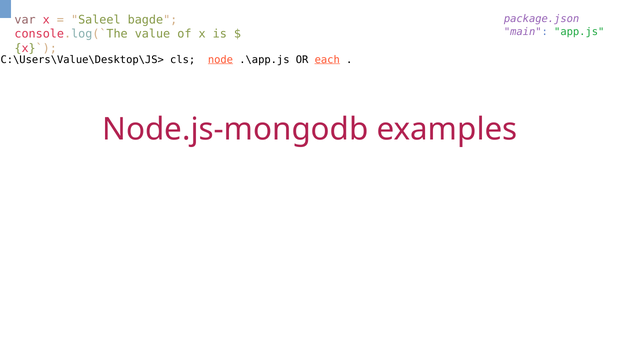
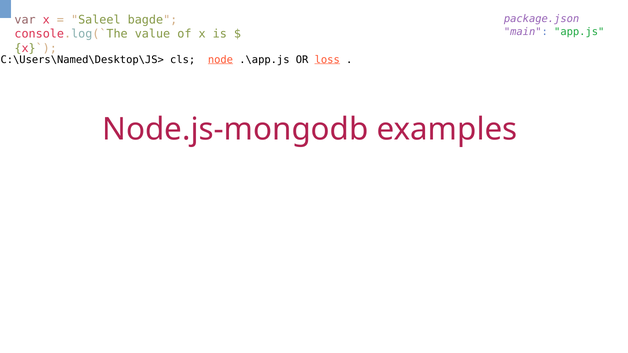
C:\Users\Value\Desktop\JS>: C:\Users\Value\Desktop\JS> -> C:\Users\Named\Desktop\JS>
each: each -> loss
